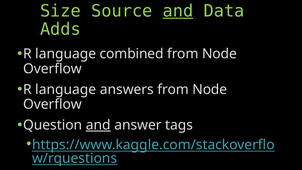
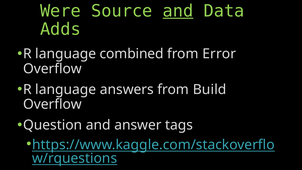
Size at (60, 11): Size -> Were
Node at (219, 54): Node -> Error
answers from Node: Node -> Build
and at (98, 125) underline: present -> none
